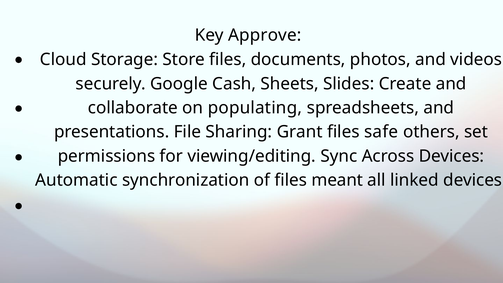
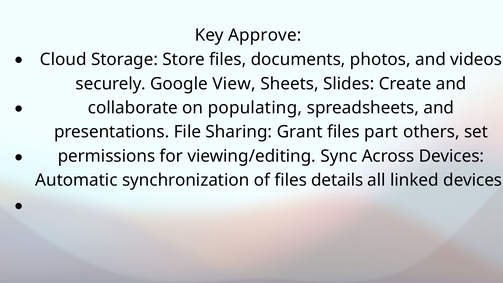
Cash: Cash -> View
safe: safe -> part
meant: meant -> details
